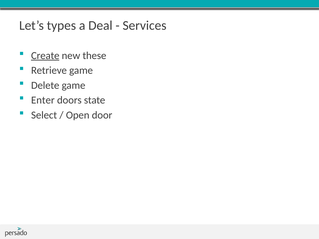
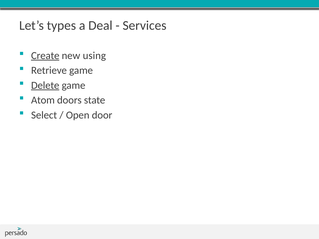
these: these -> using
Delete underline: none -> present
Enter: Enter -> Atom
